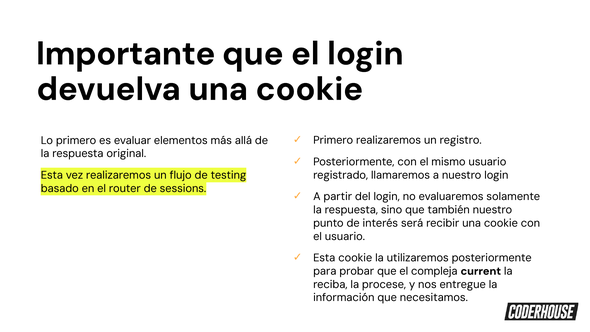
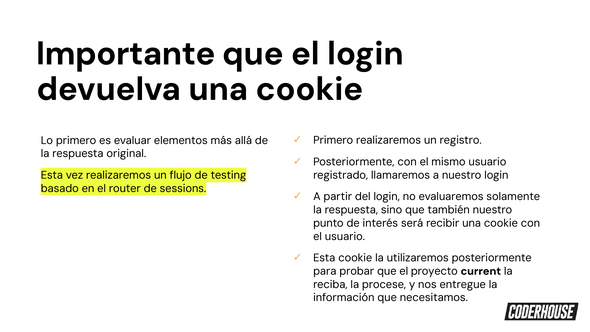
compleja: compleja -> proyecto
